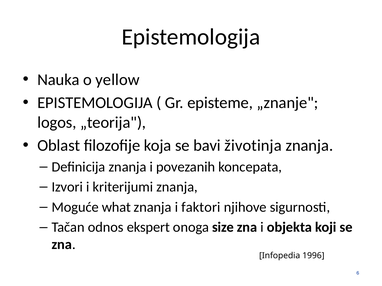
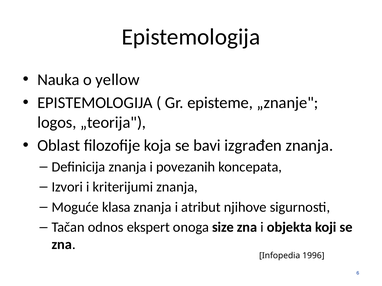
životinja: životinja -> izgrađen
what: what -> klasa
faktori: faktori -> atribut
